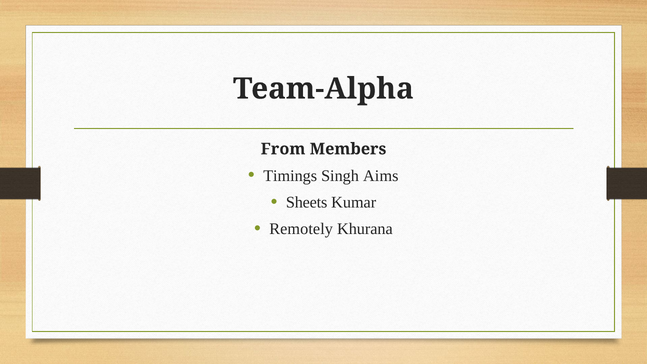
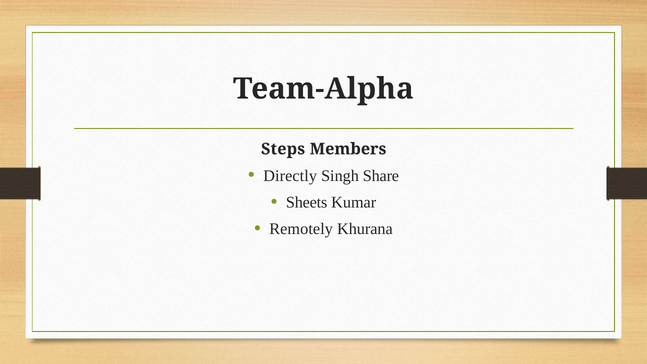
From: From -> Steps
Timings: Timings -> Directly
Aims: Aims -> Share
